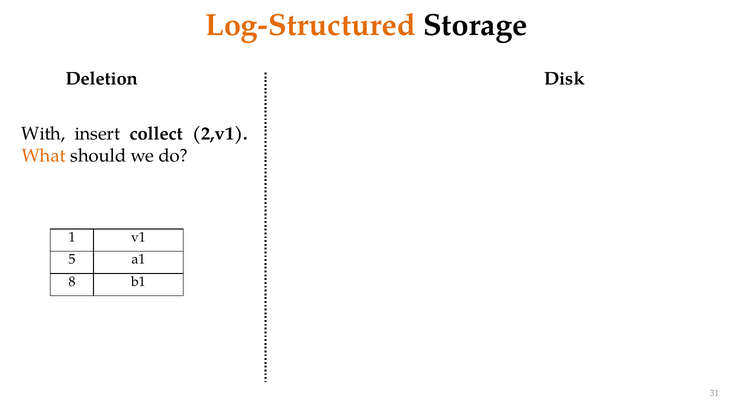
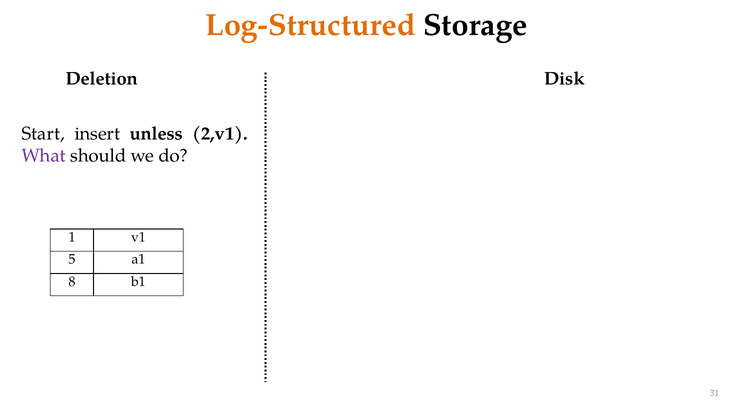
With: With -> Start
collect: collect -> unless
What colour: orange -> purple
